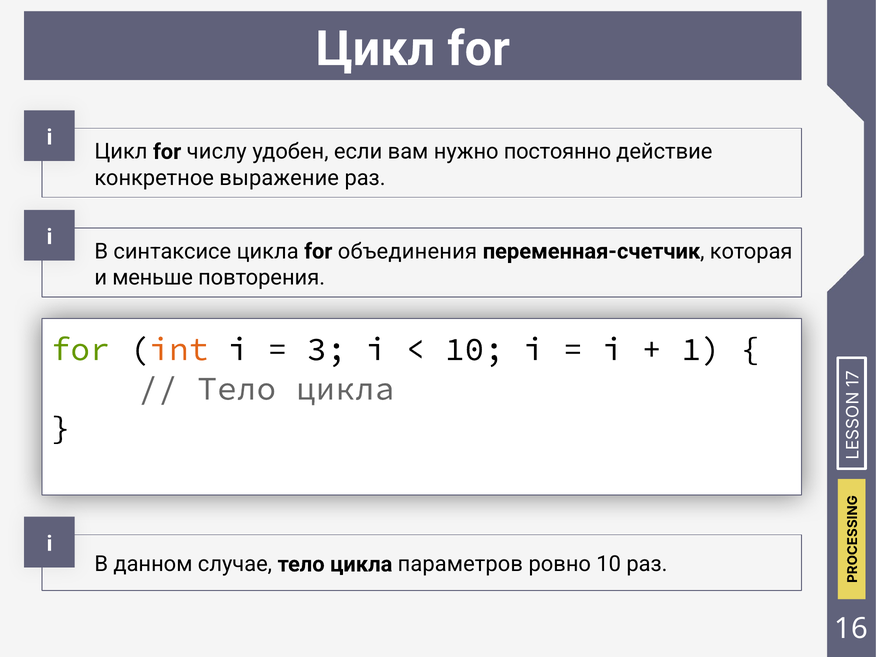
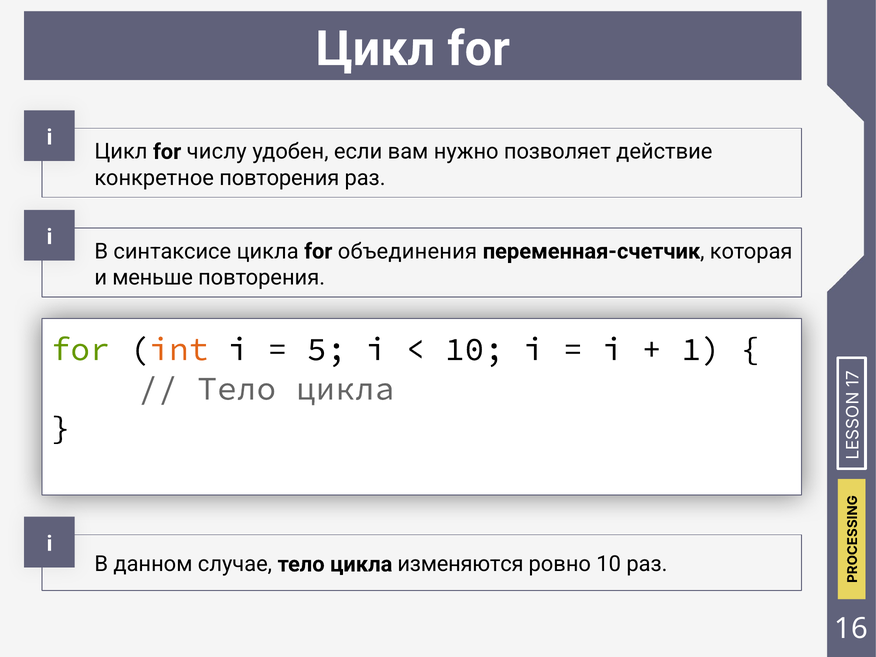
постоянно: постоянно -> позволяет
конкретное выражение: выражение -> повторения
3: 3 -> 5
параметров: параметров -> изменяются
